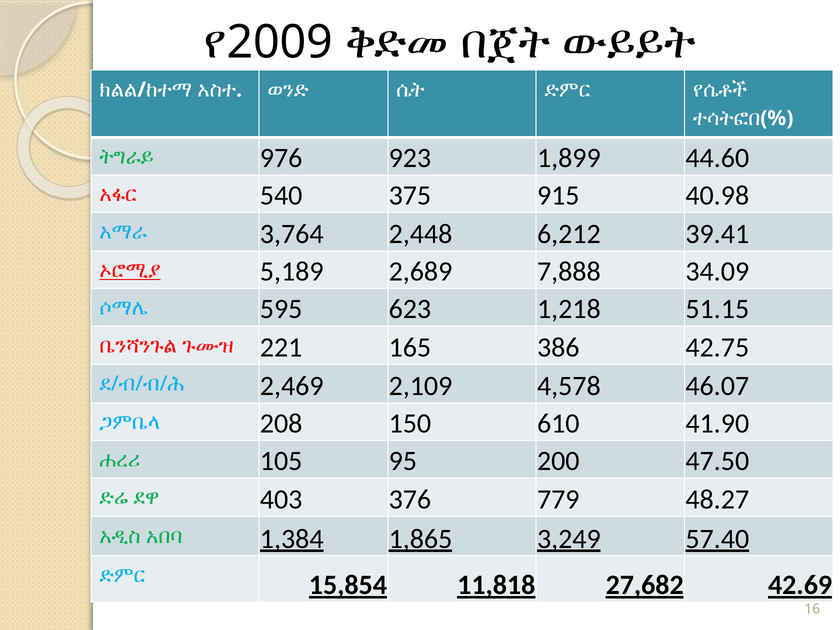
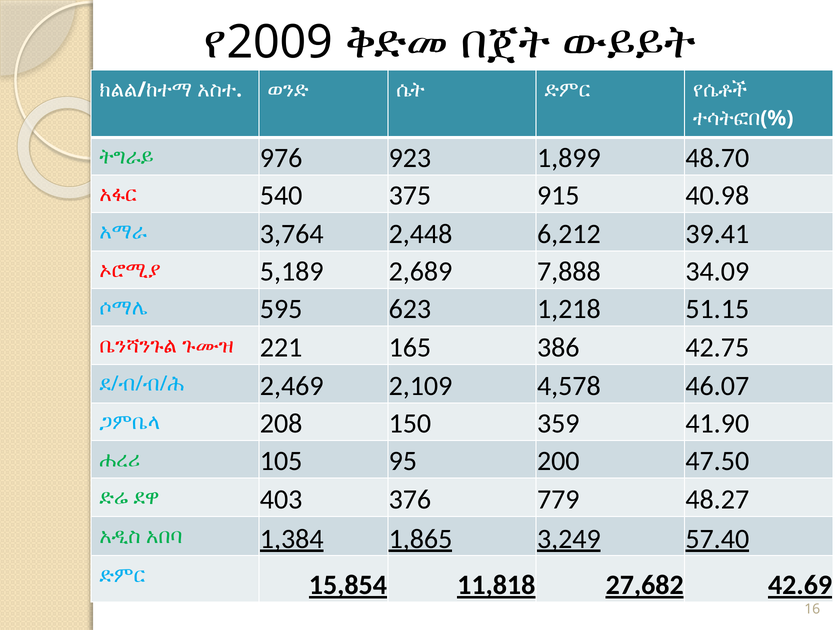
44.60: 44.60 -> 48.70
ኦሮሚያ underline: present -> none
610: 610 -> 359
